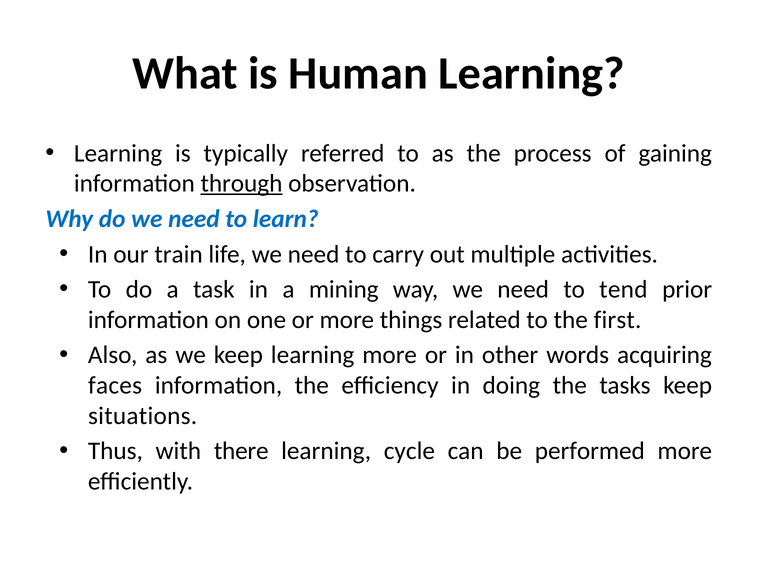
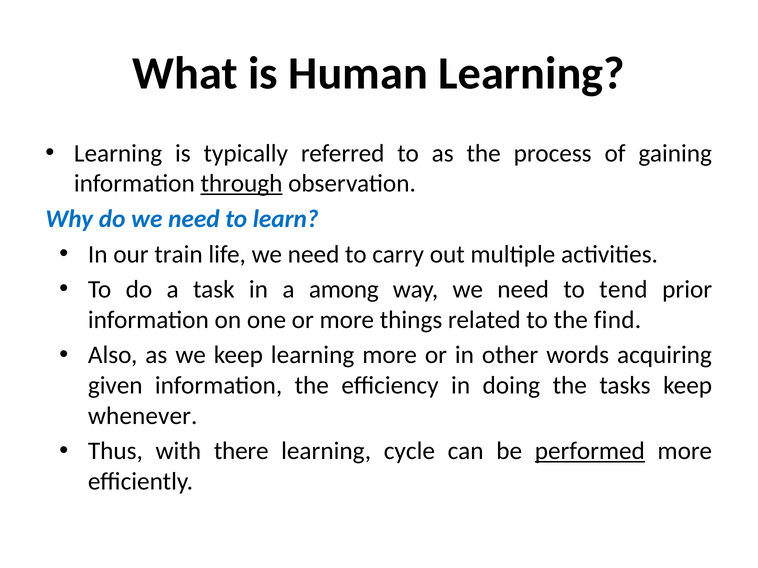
mining: mining -> among
first: first -> find
faces: faces -> given
situations: situations -> whenever
performed underline: none -> present
